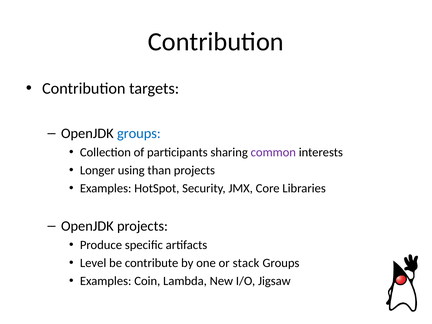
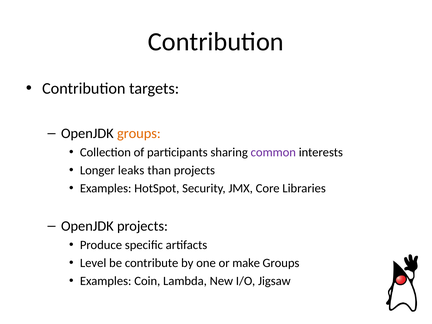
groups at (139, 134) colour: blue -> orange
using: using -> leaks
stack: stack -> make
